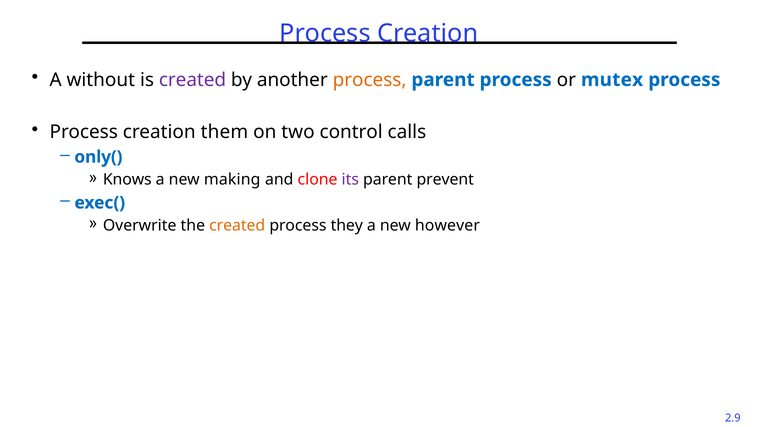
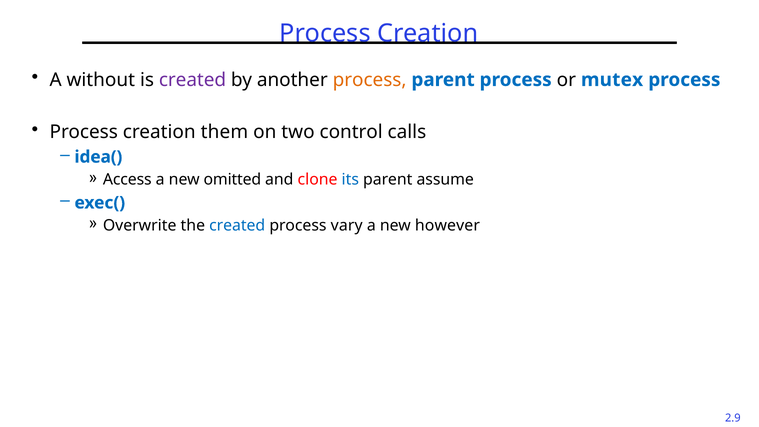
only(: only( -> idea(
Knows: Knows -> Access
making: making -> omitted
its colour: purple -> blue
prevent: prevent -> assume
created at (237, 225) colour: orange -> blue
they: they -> vary
